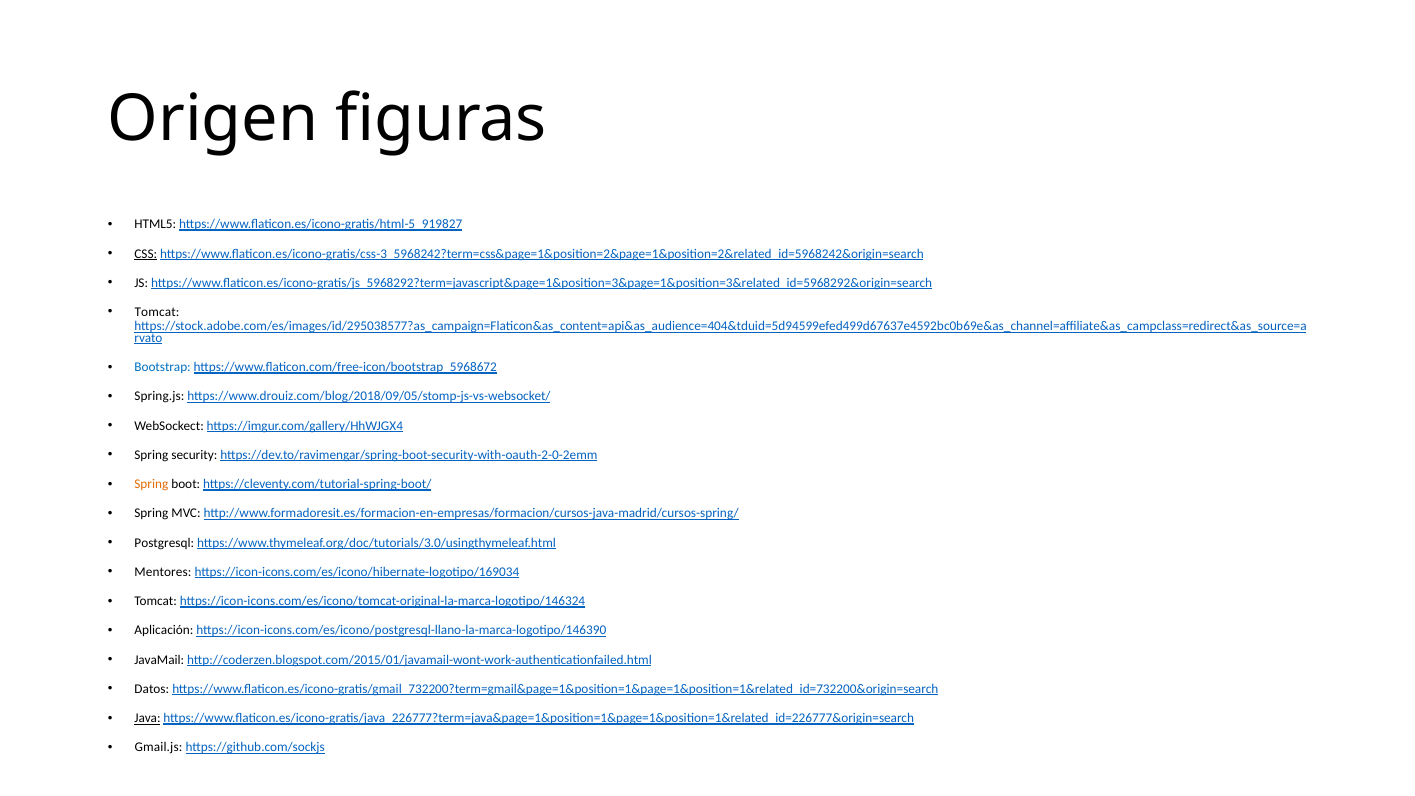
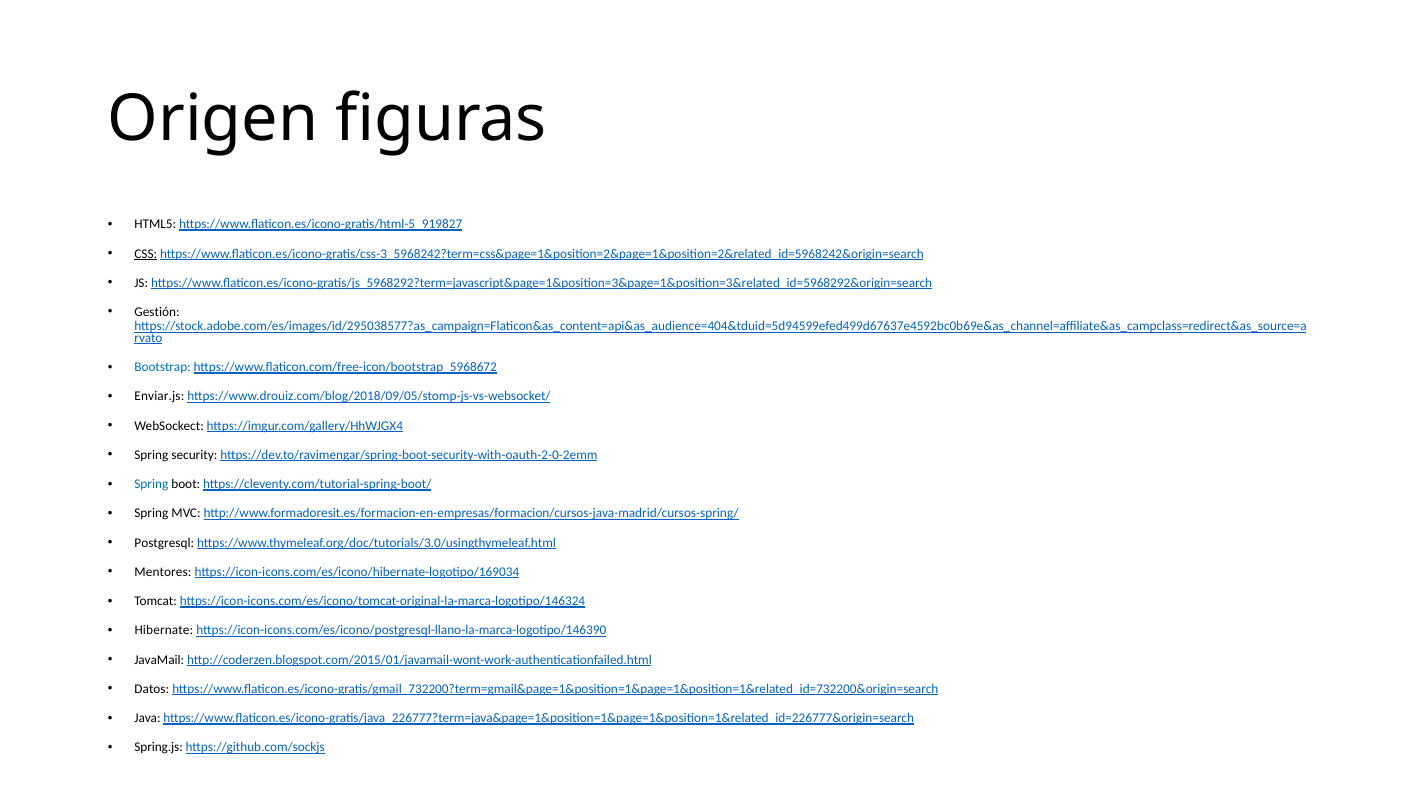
Tomcat at (157, 312): Tomcat -> Gestión
Spring.js: Spring.js -> Enviar.js
Spring at (151, 484) colour: orange -> blue
Aplicación: Aplicación -> Hibernate
Java underline: present -> none
Gmail.js: Gmail.js -> Spring.js
